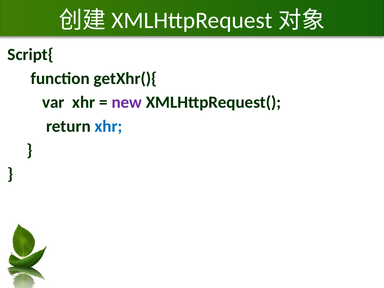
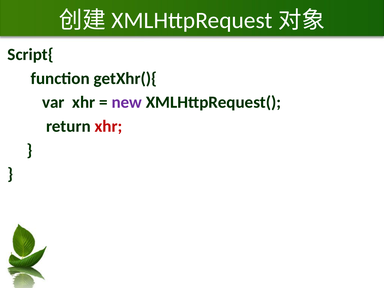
xhr at (108, 126) colour: blue -> red
